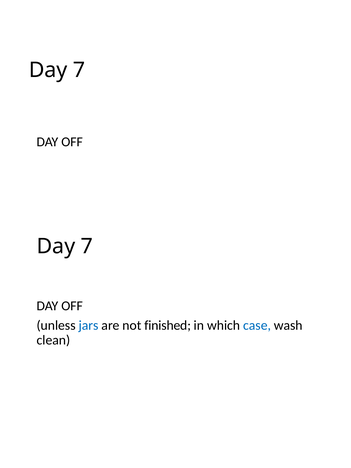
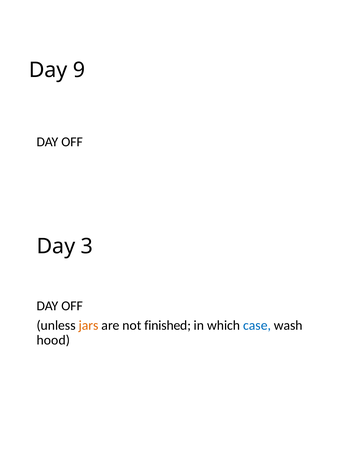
7 at (79, 70): 7 -> 9
7 at (87, 246): 7 -> 3
jars colour: blue -> orange
clean: clean -> hood
